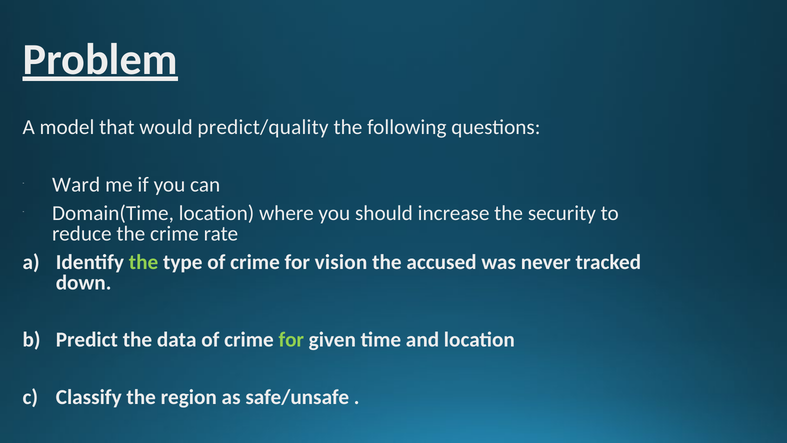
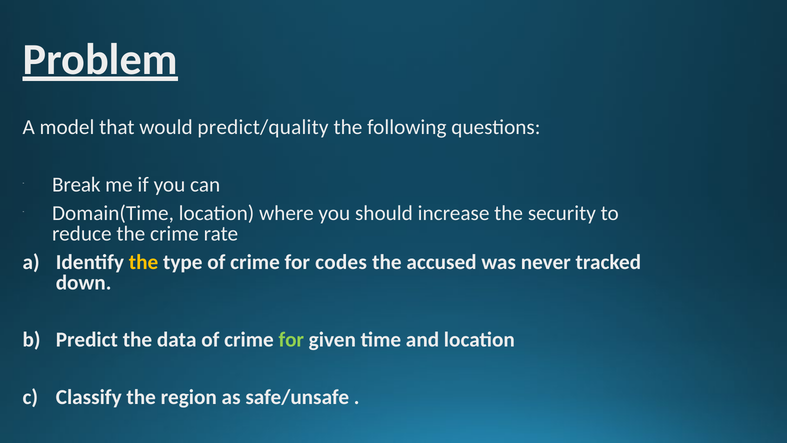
Ward: Ward -> Break
the at (144, 262) colour: light green -> yellow
vision: vision -> codes
